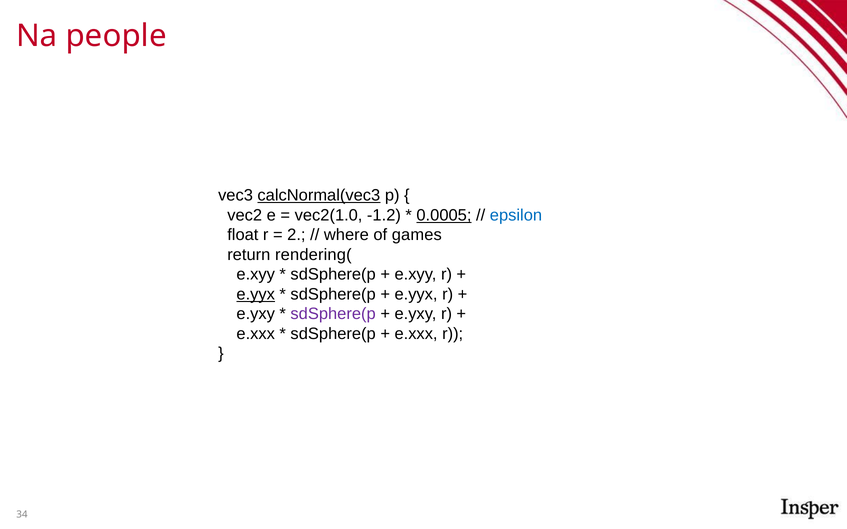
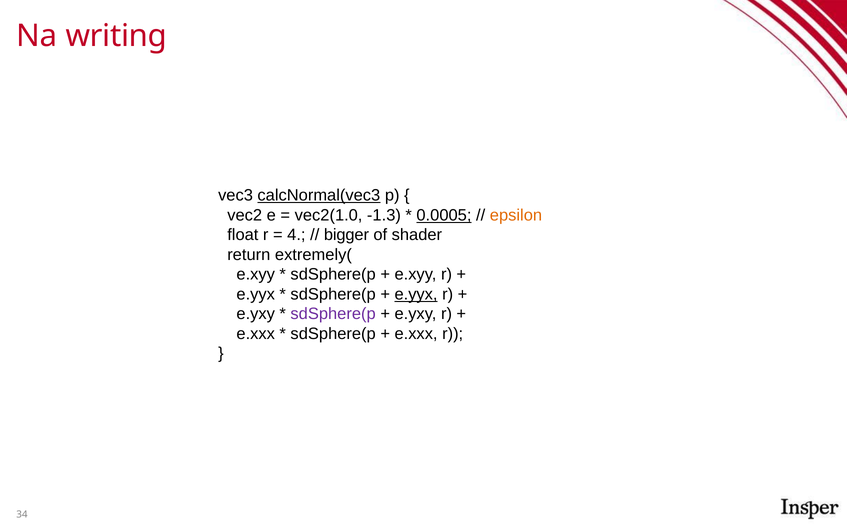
people: people -> writing
-1.2: -1.2 -> -1.3
epsilon colour: blue -> orange
2: 2 -> 4
where: where -> bigger
games: games -> shader
rendering(: rendering( -> extremely(
e.yyx at (256, 294) underline: present -> none
e.yyx at (416, 294) underline: none -> present
